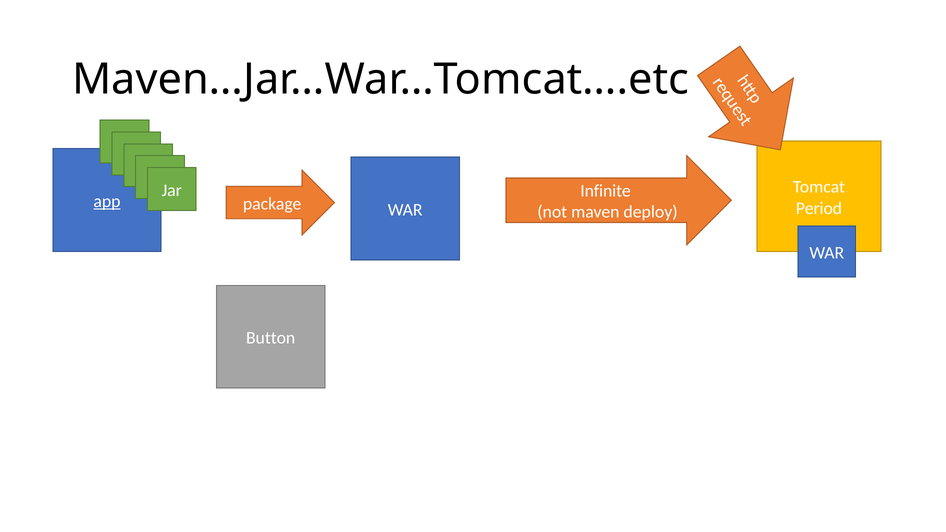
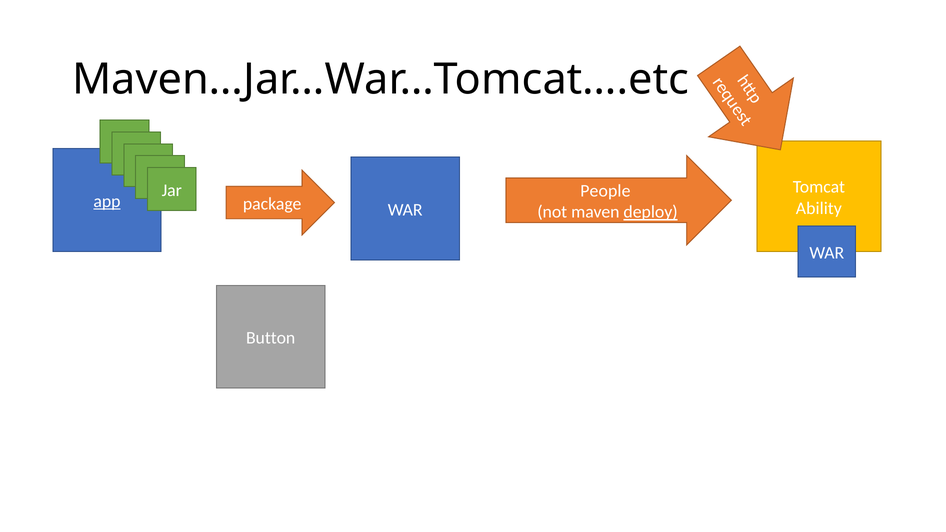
Infinite: Infinite -> People
Period: Period -> Ability
deploy underline: none -> present
